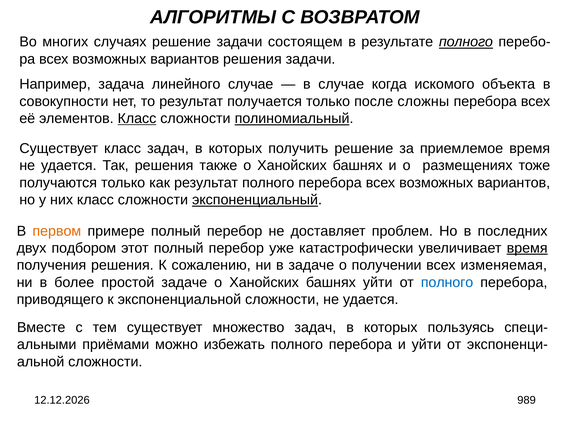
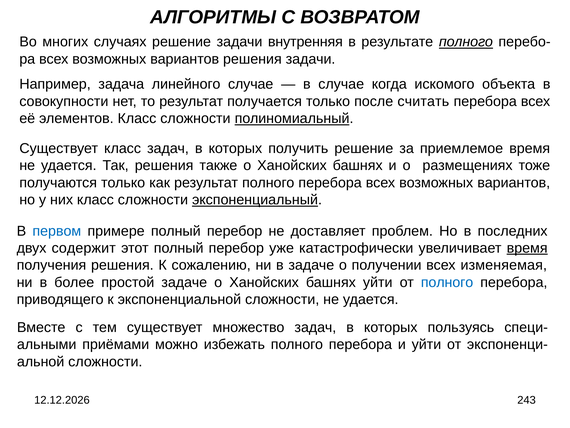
состоящем: состоящем -> внутренняя
сложны: сложны -> считать
Класс at (137, 118) underline: present -> none
первом colour: orange -> blue
подбором: подбором -> содержит
989: 989 -> 243
